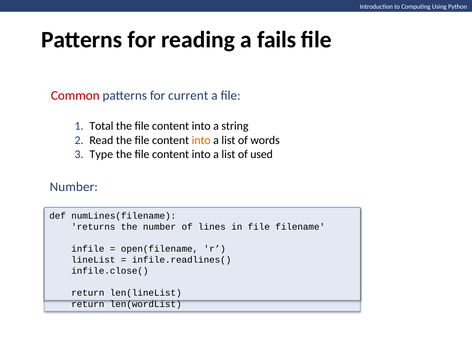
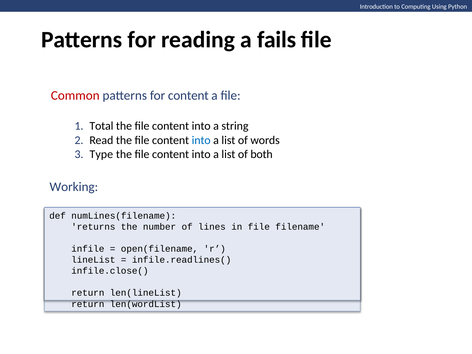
for current: current -> content
into at (201, 140) colour: orange -> blue
used: used -> both
Number at (74, 187): Number -> Working
